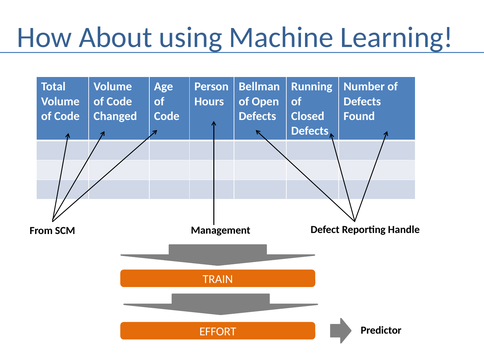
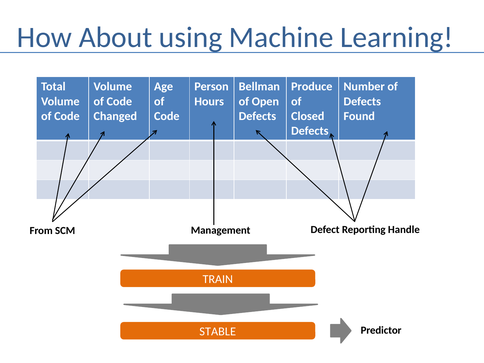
Running: Running -> Produce
EFFORT: EFFORT -> STABLE
